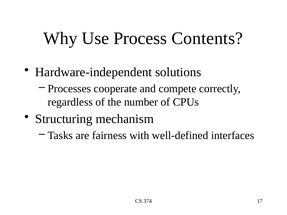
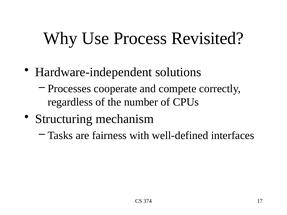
Contents: Contents -> Revisited
